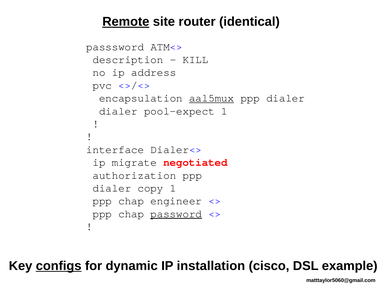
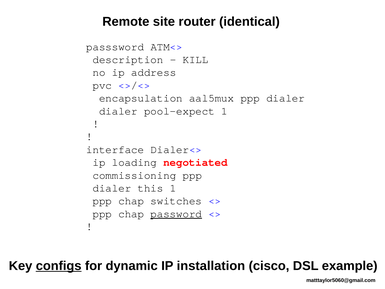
Remote underline: present -> none
aal5mux underline: present -> none
migrate: migrate -> loading
authorization: authorization -> commissioning
copy: copy -> this
engineer: engineer -> switches
